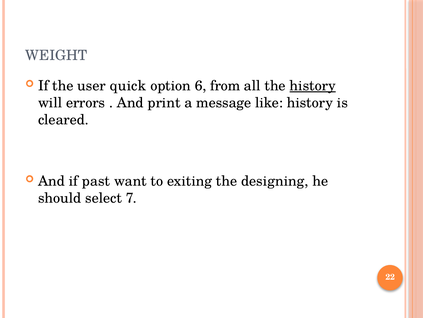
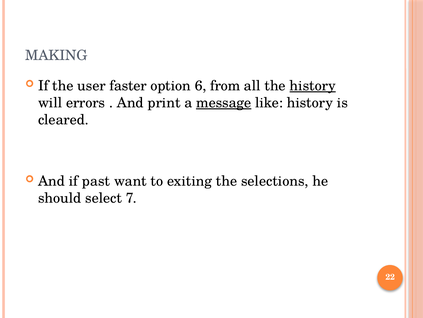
WEIGHT: WEIGHT -> MAKING
quick: quick -> faster
message underline: none -> present
designing: designing -> selections
